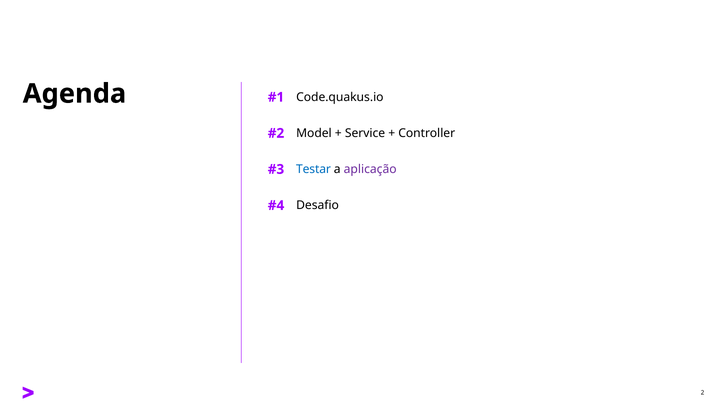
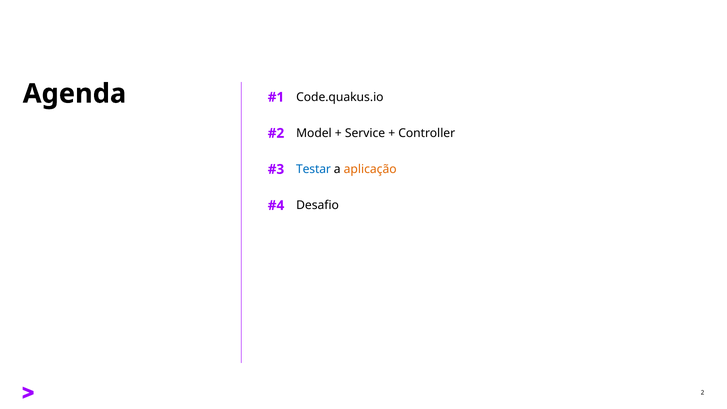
aplicação colour: purple -> orange
